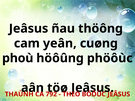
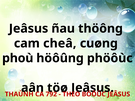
yeân: yeân -> cheâ
